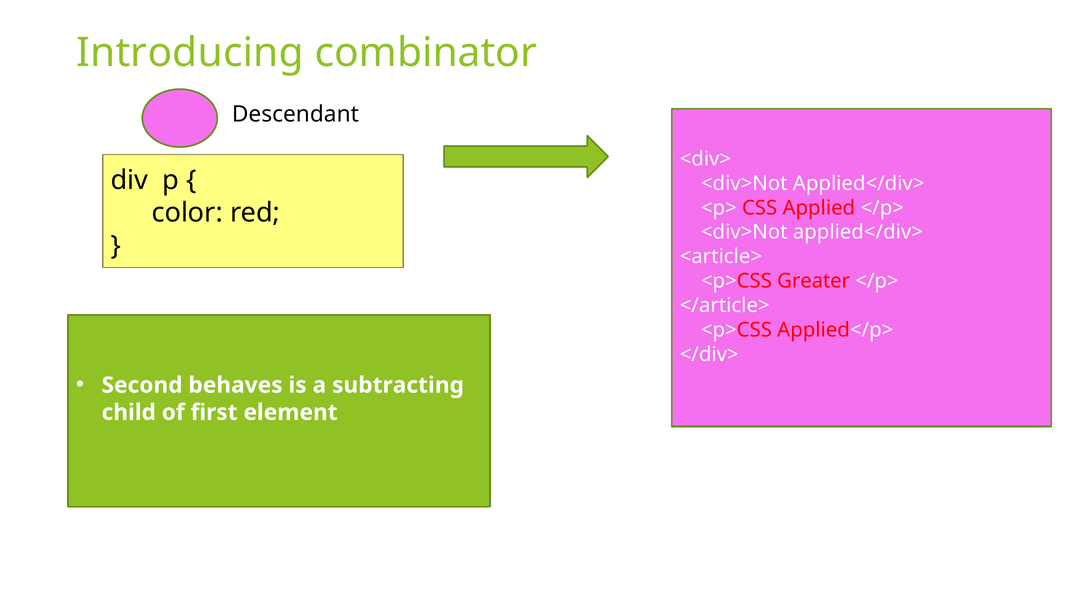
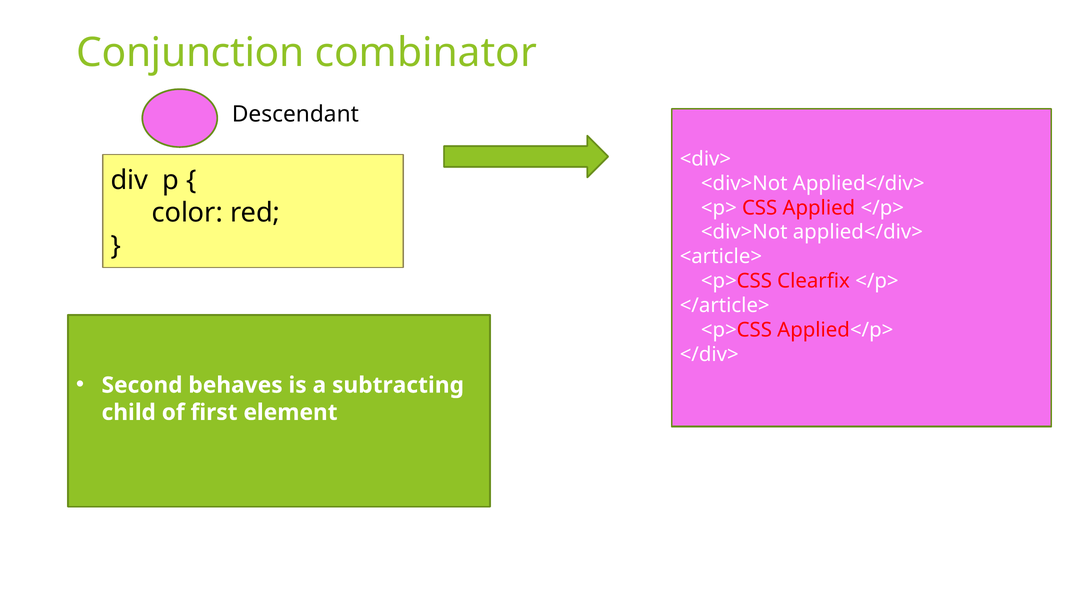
Introducing: Introducing -> Conjunction
Greater: Greater -> Clearfix
